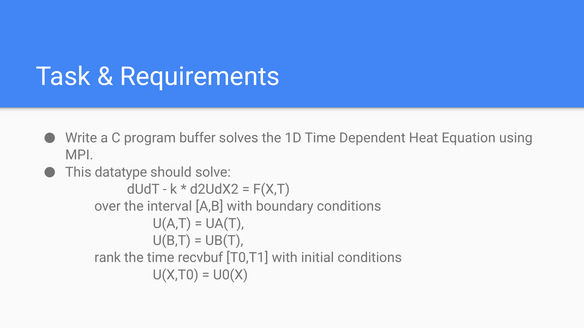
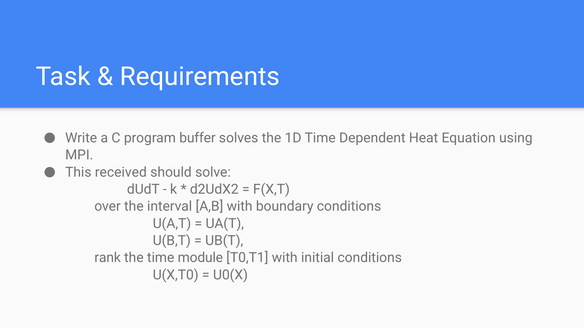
datatype: datatype -> received
recvbuf: recvbuf -> module
